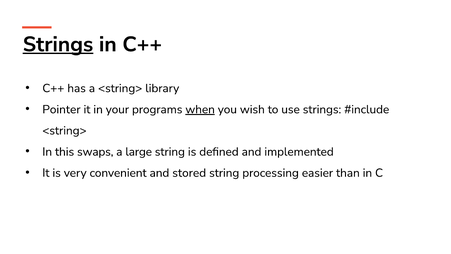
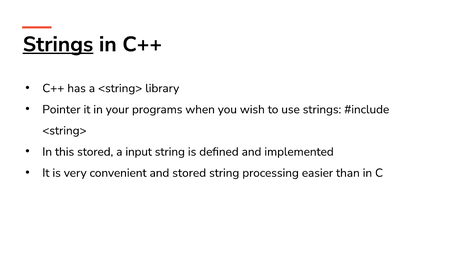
when underline: present -> none
this swaps: swaps -> stored
large: large -> input
